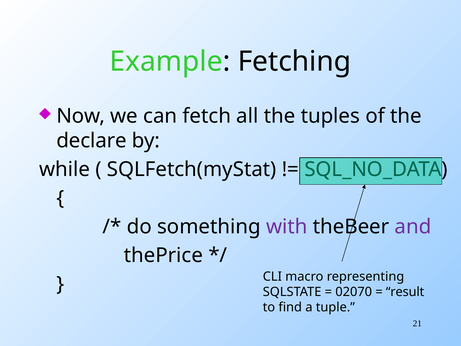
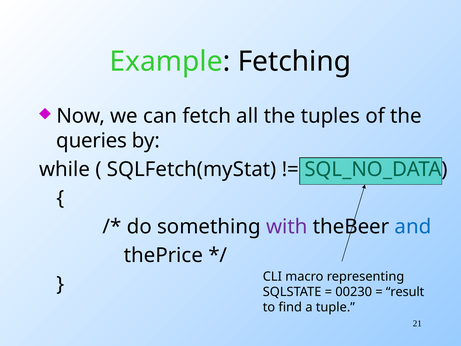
declare: declare -> queries
and colour: purple -> blue
02070: 02070 -> 00230
